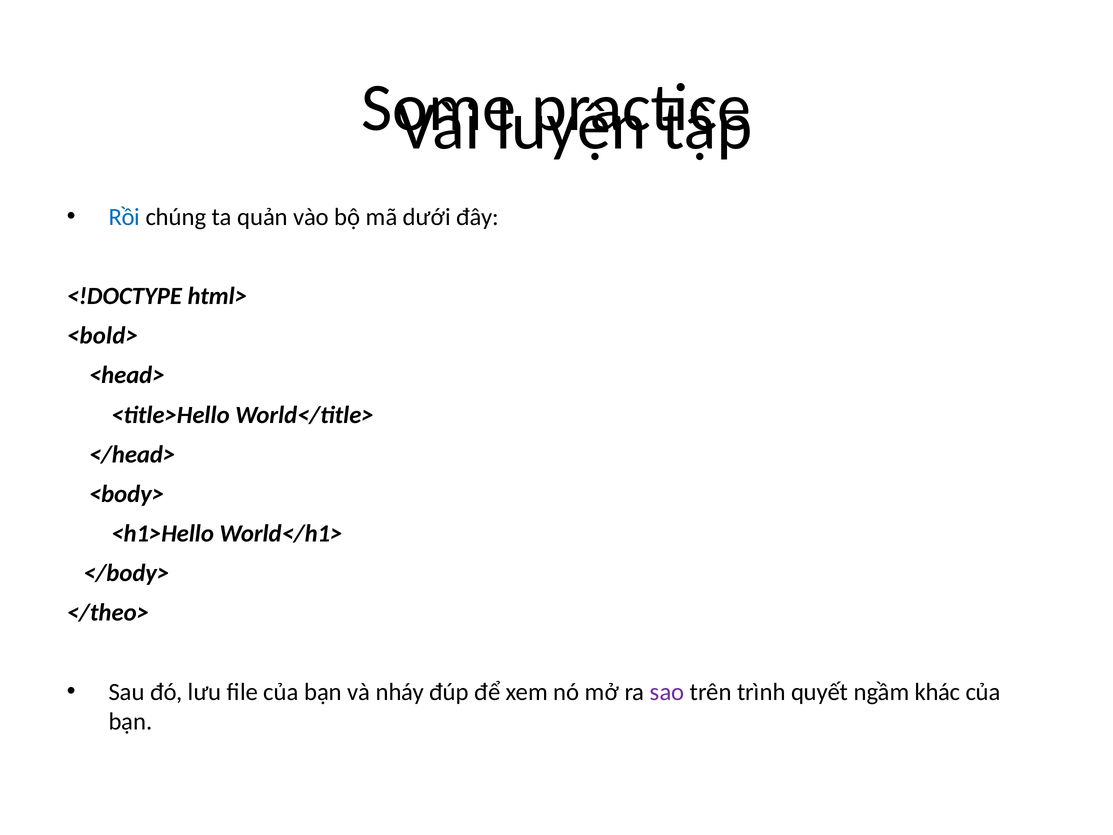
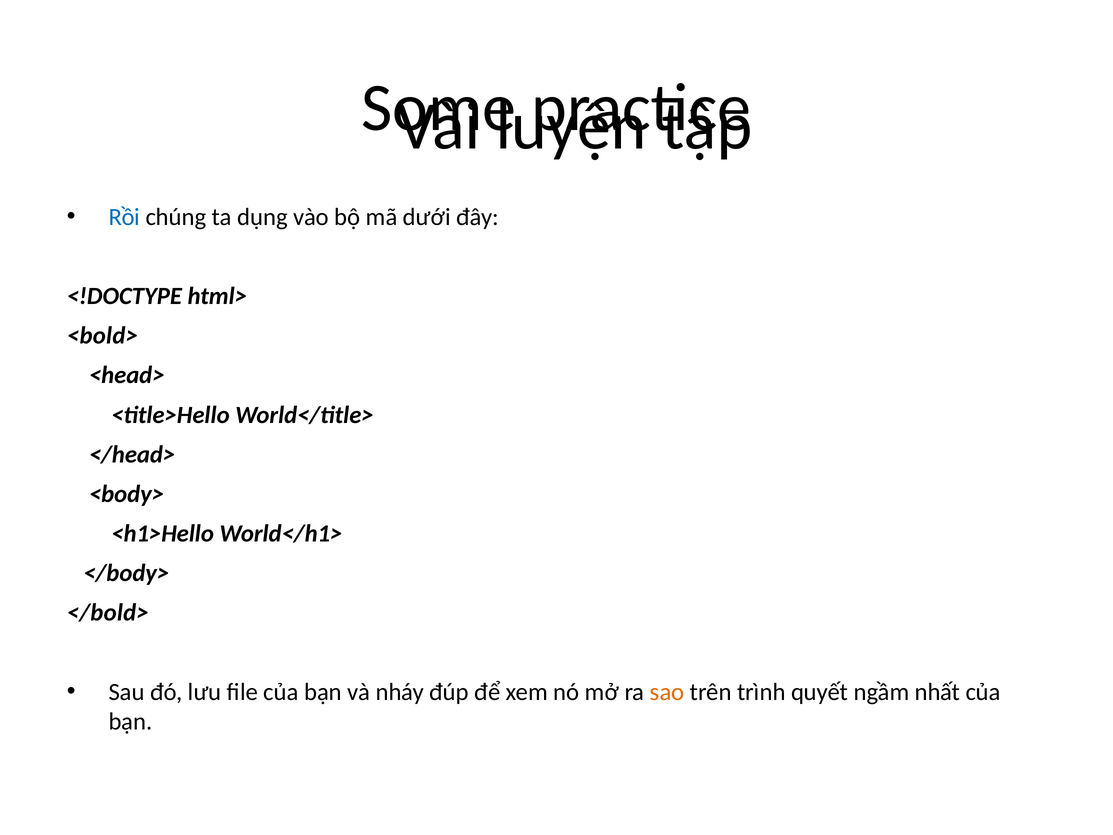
quản: quản -> dụng
</theo>: </theo> -> </bold>
sao colour: purple -> orange
khác: khác -> nhất
